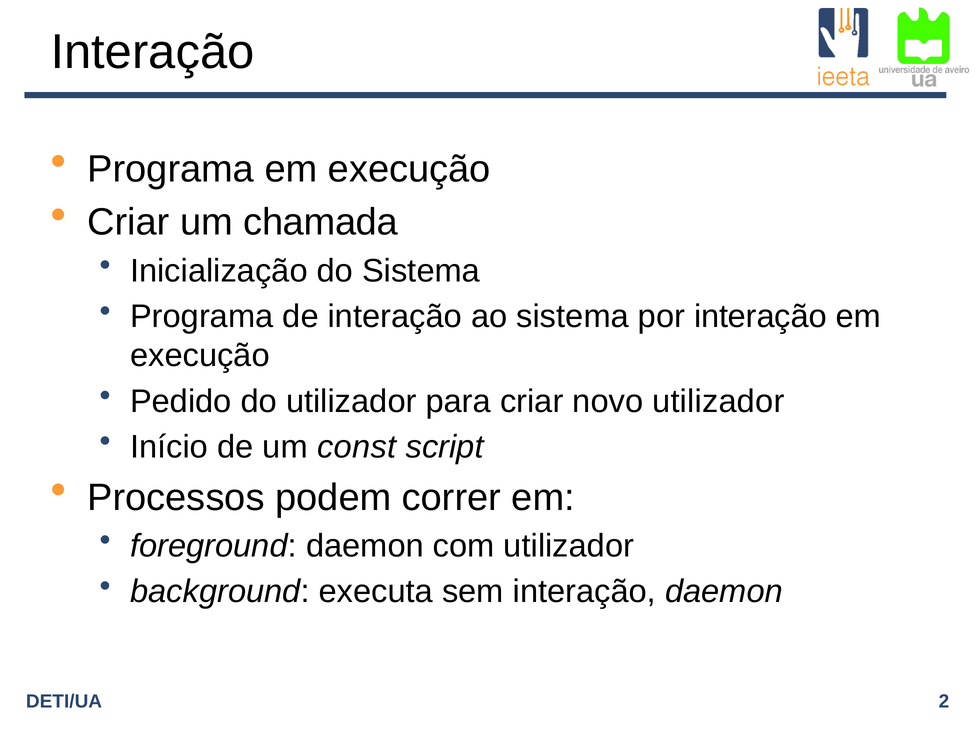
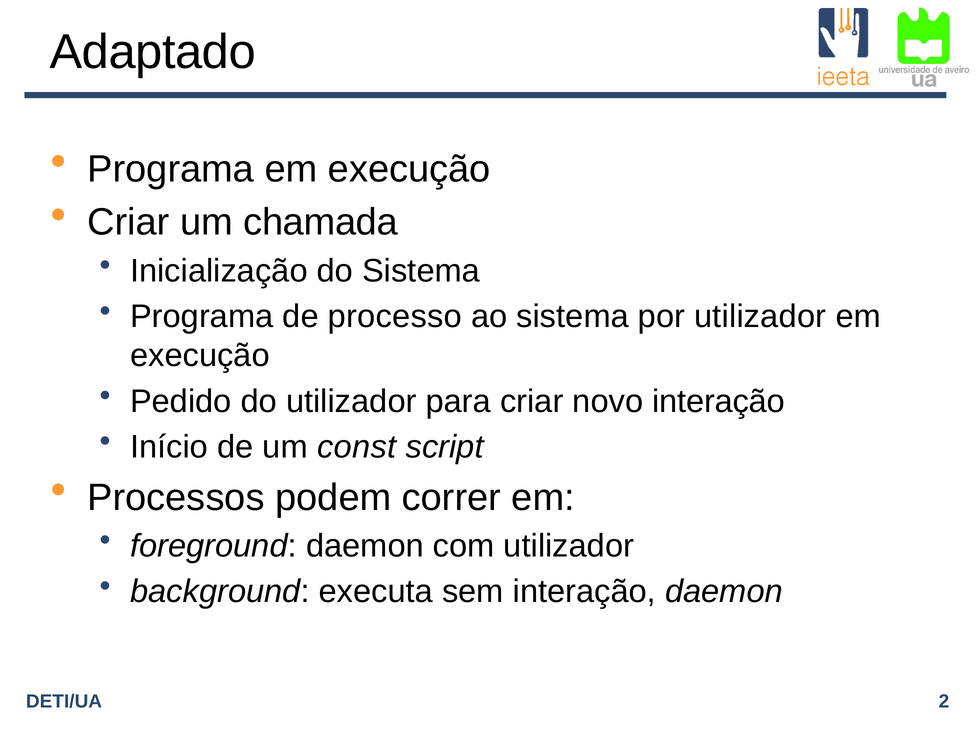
Interação at (153, 52): Interação -> Adaptado
de interação: interação -> processo
por interação: interação -> utilizador
novo utilizador: utilizador -> interação
